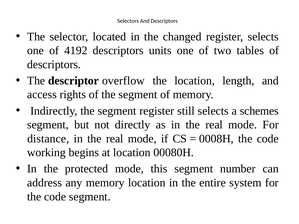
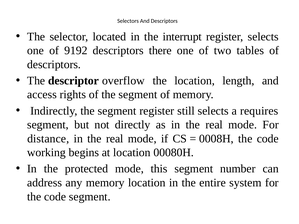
changed: changed -> interrupt
4192: 4192 -> 9192
units: units -> there
schemes: schemes -> requires
